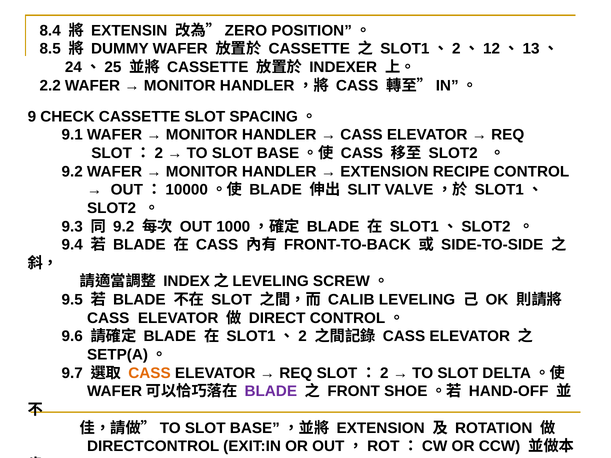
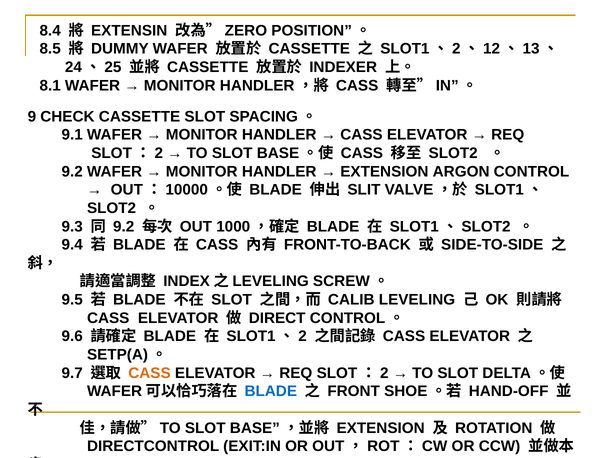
2.2: 2.2 -> 8.1
RECIPE: RECIPE -> ARGON
BLADE at (271, 392) colour: purple -> blue
